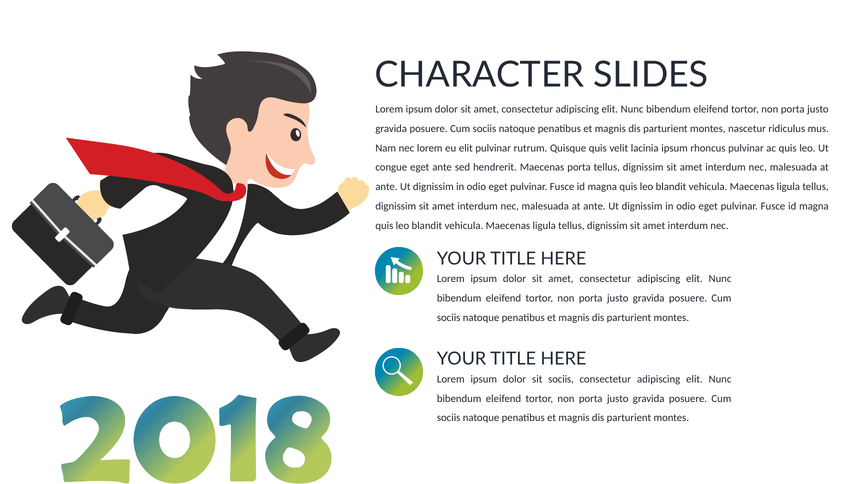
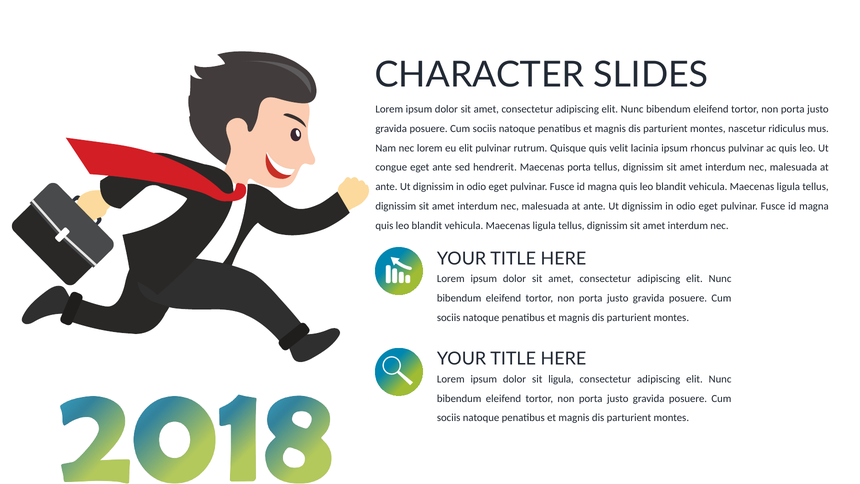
sit sociis: sociis -> ligula
